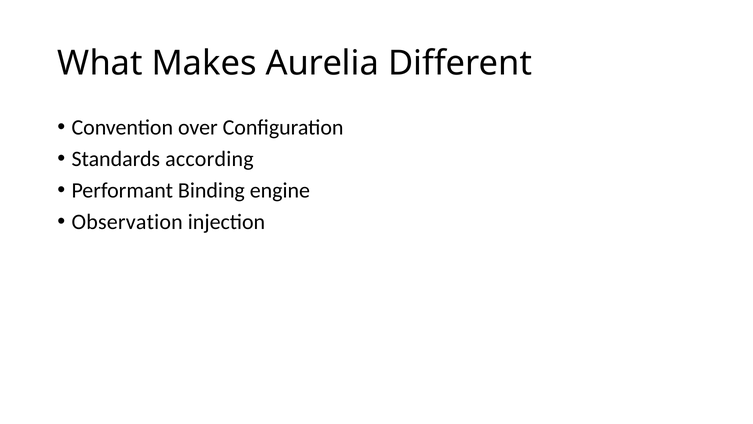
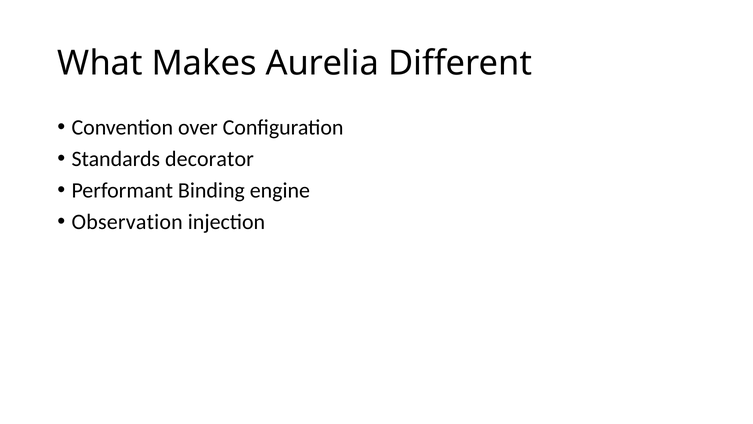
according: according -> decorator
